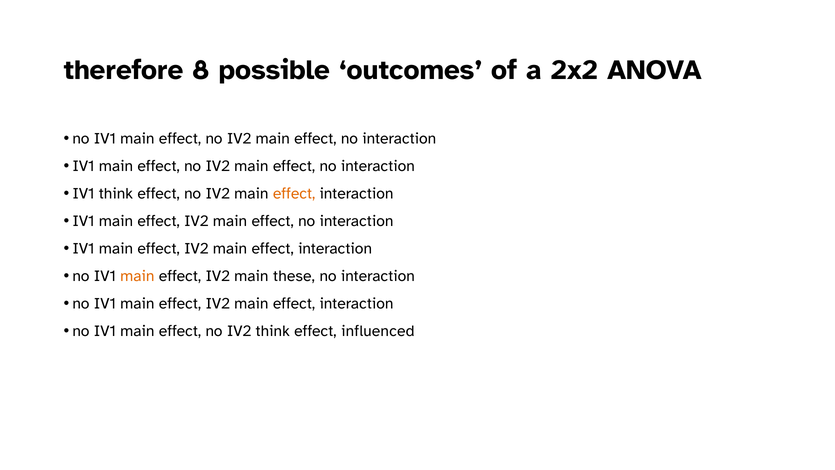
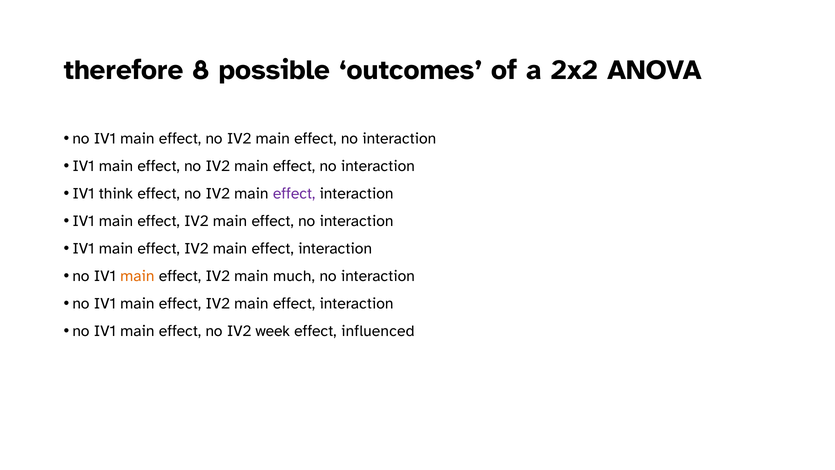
effect at (294, 194) colour: orange -> purple
these: these -> much
IV2 think: think -> week
